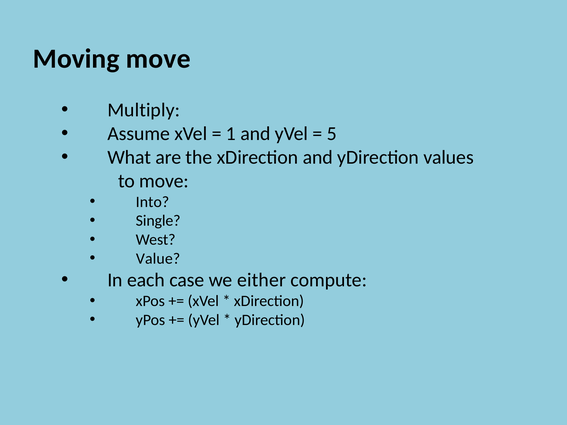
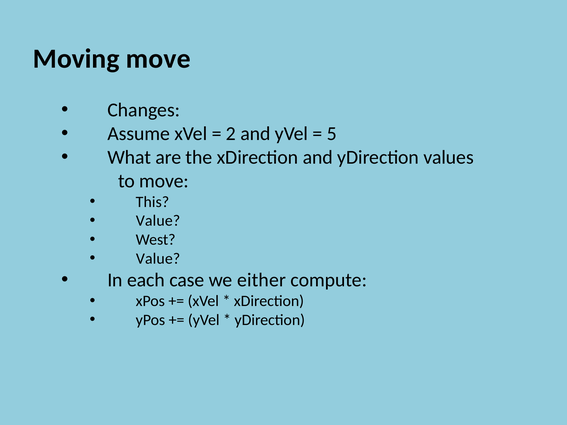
Multiply: Multiply -> Changes
1: 1 -> 2
Into: Into -> This
Single at (158, 221): Single -> Value
